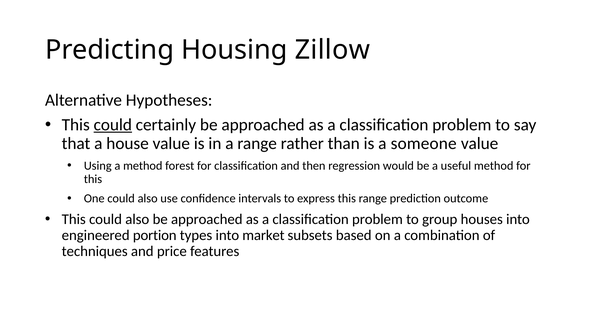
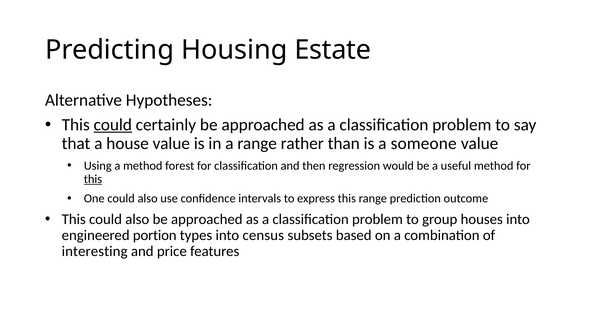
Zillow: Zillow -> Estate
this at (93, 179) underline: none -> present
market: market -> census
techniques: techniques -> interesting
